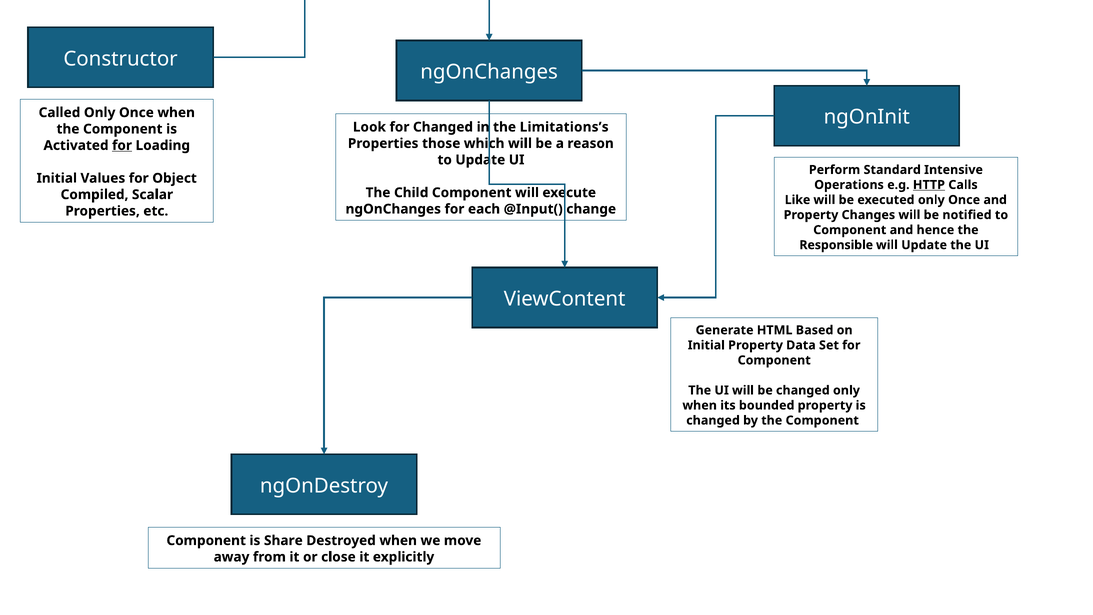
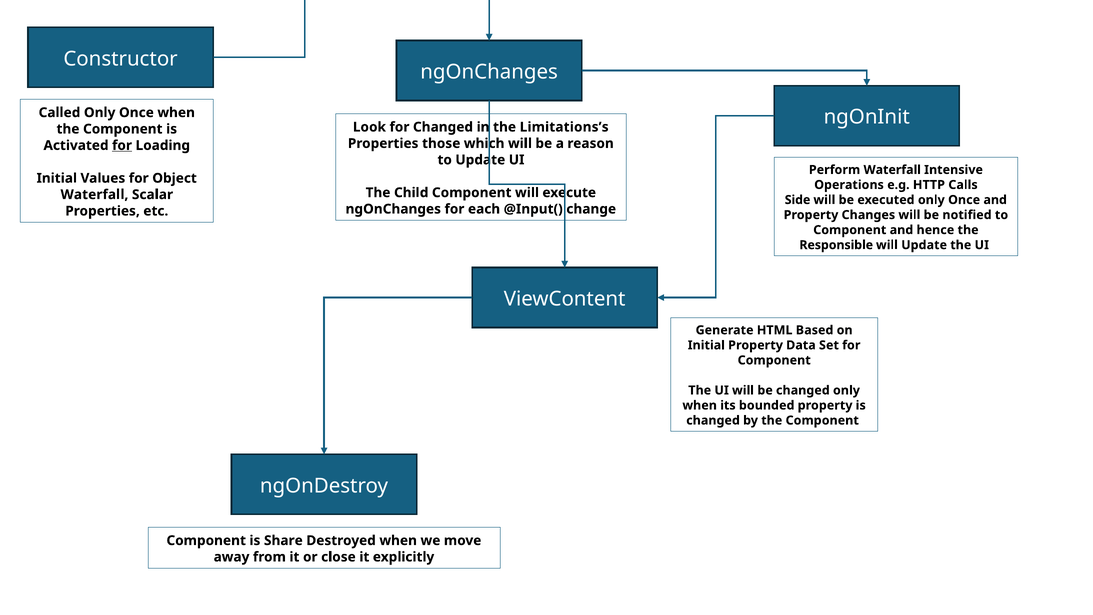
Perform Standard: Standard -> Waterfall
HTTP underline: present -> none
Compiled at (95, 195): Compiled -> Waterfall
Like: Like -> Side
